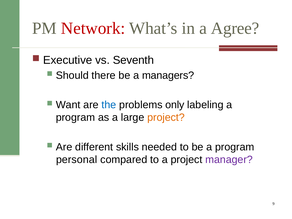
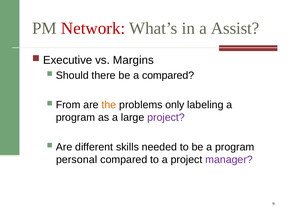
Agree: Agree -> Assist
Seventh: Seventh -> Margins
a managers: managers -> compared
Want: Want -> From
the colour: blue -> orange
project at (166, 118) colour: orange -> purple
